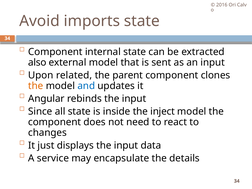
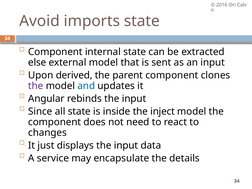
also: also -> else
related: related -> derived
the at (36, 86) colour: orange -> purple
